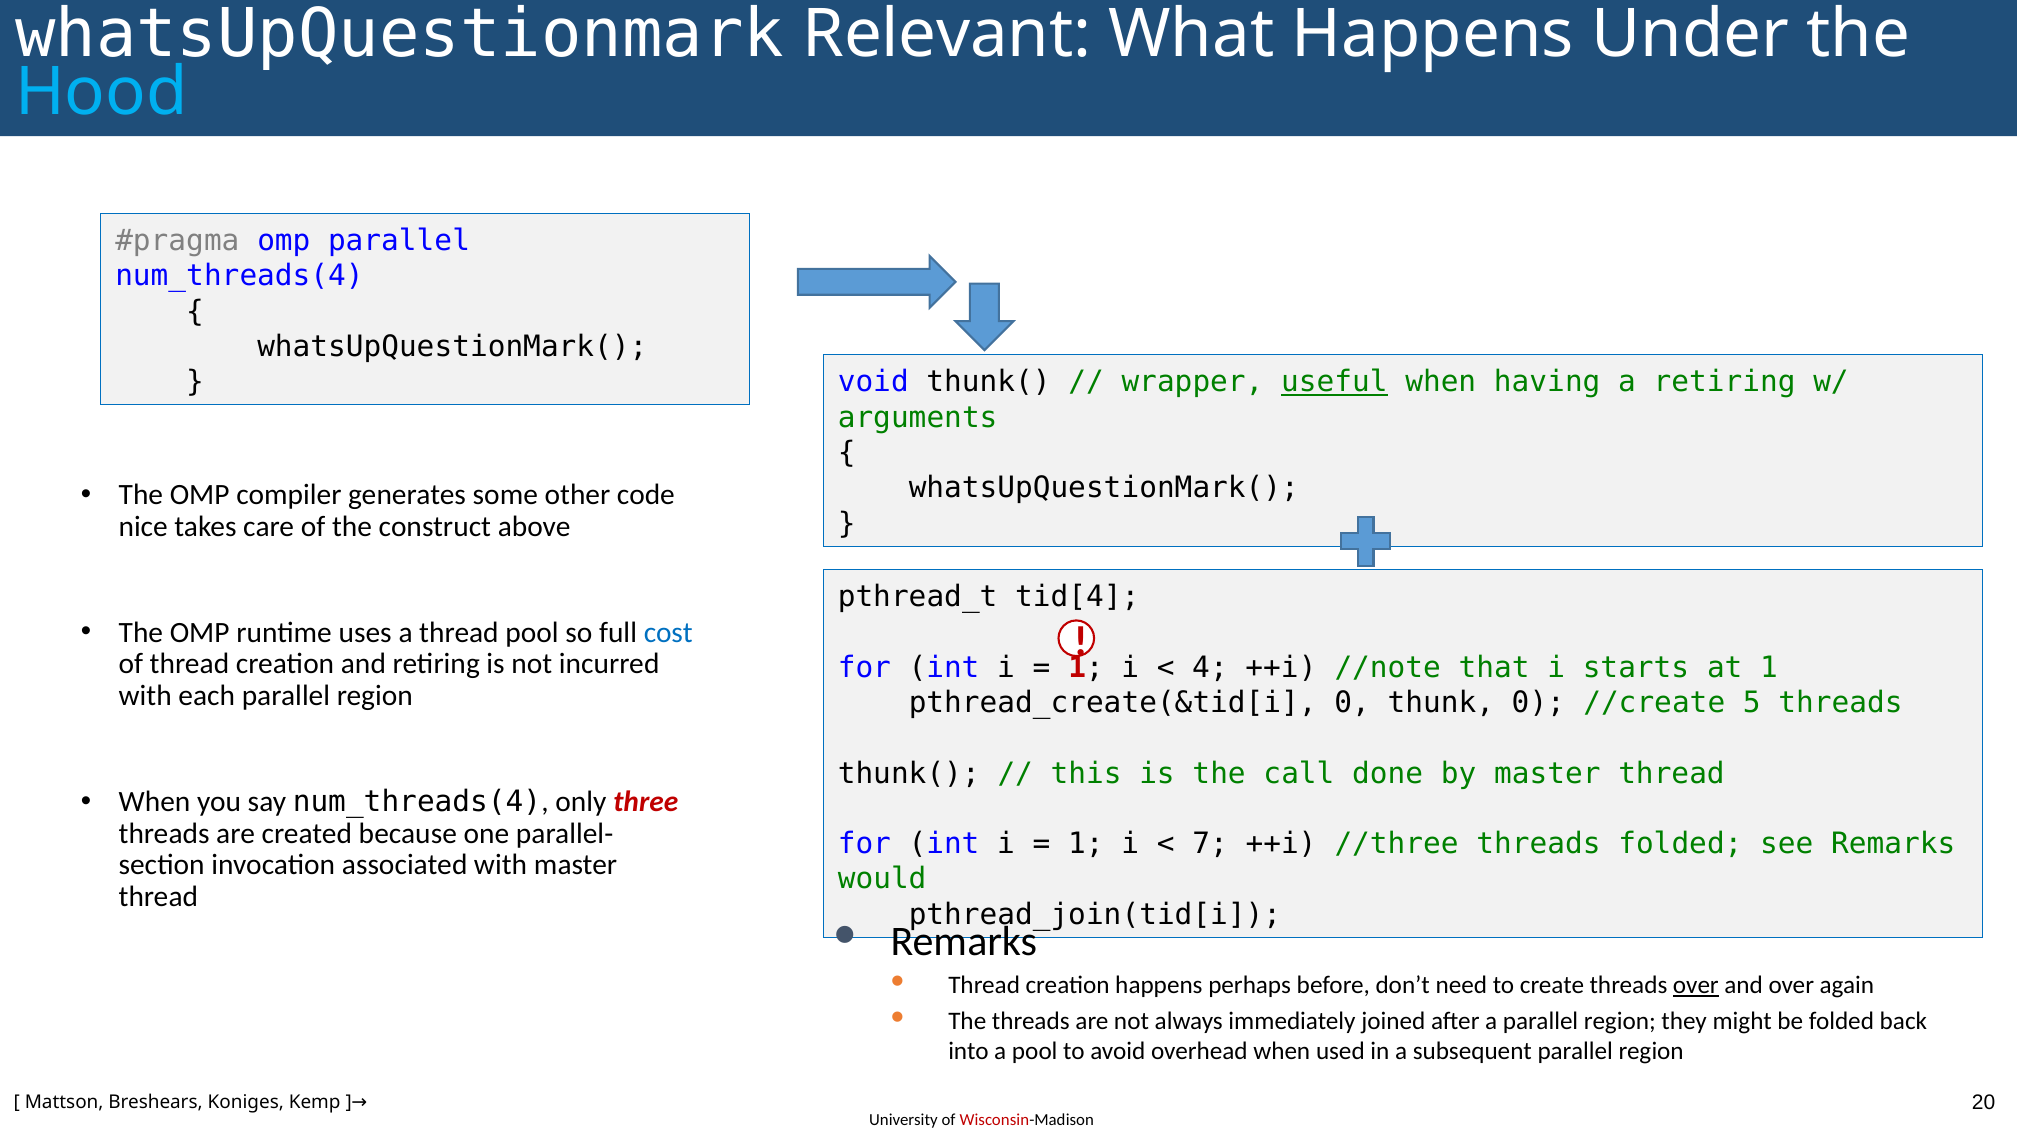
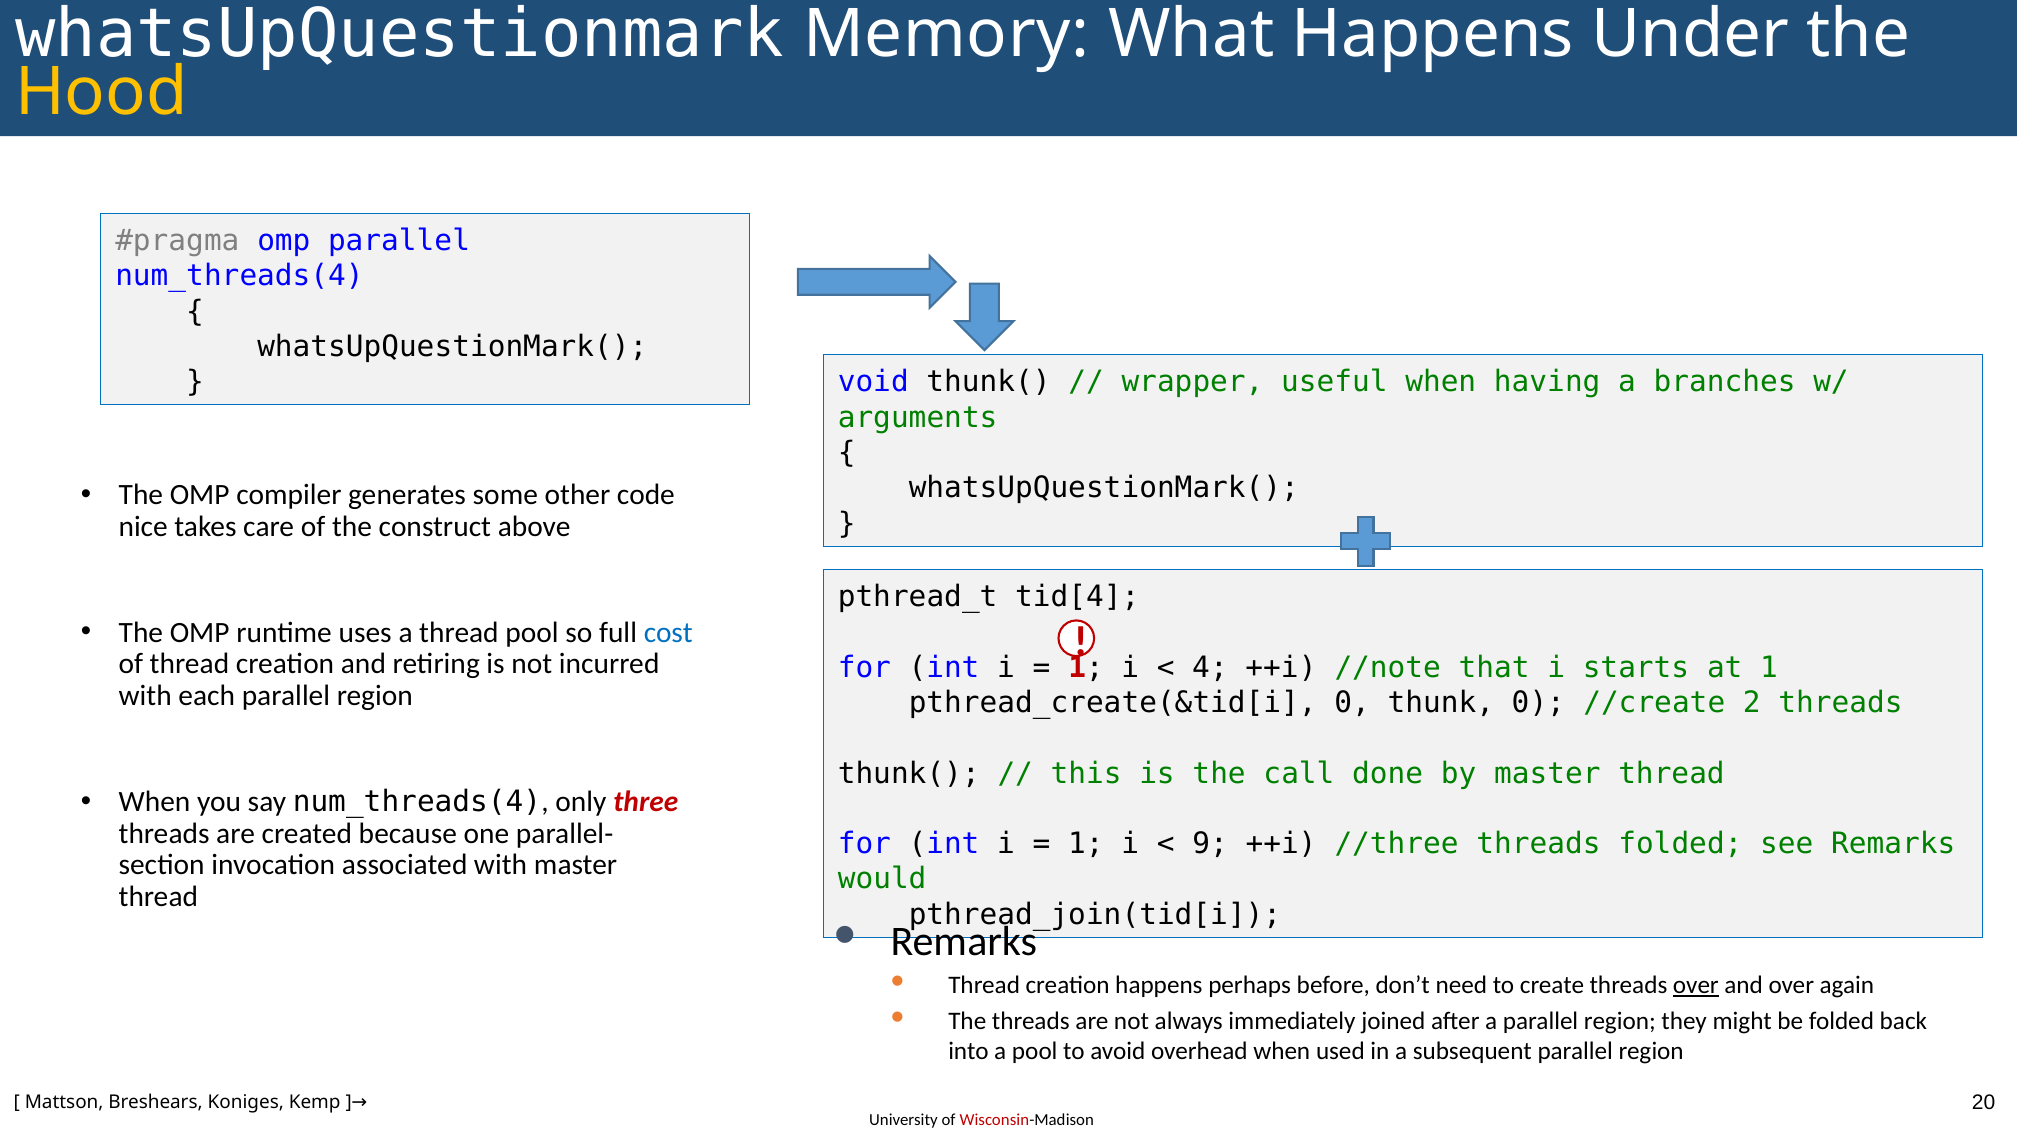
Relevant: Relevant -> Memory
Hood colour: light blue -> yellow
useful underline: present -> none
a retiring: retiring -> branches
5: 5 -> 2
7: 7 -> 9
